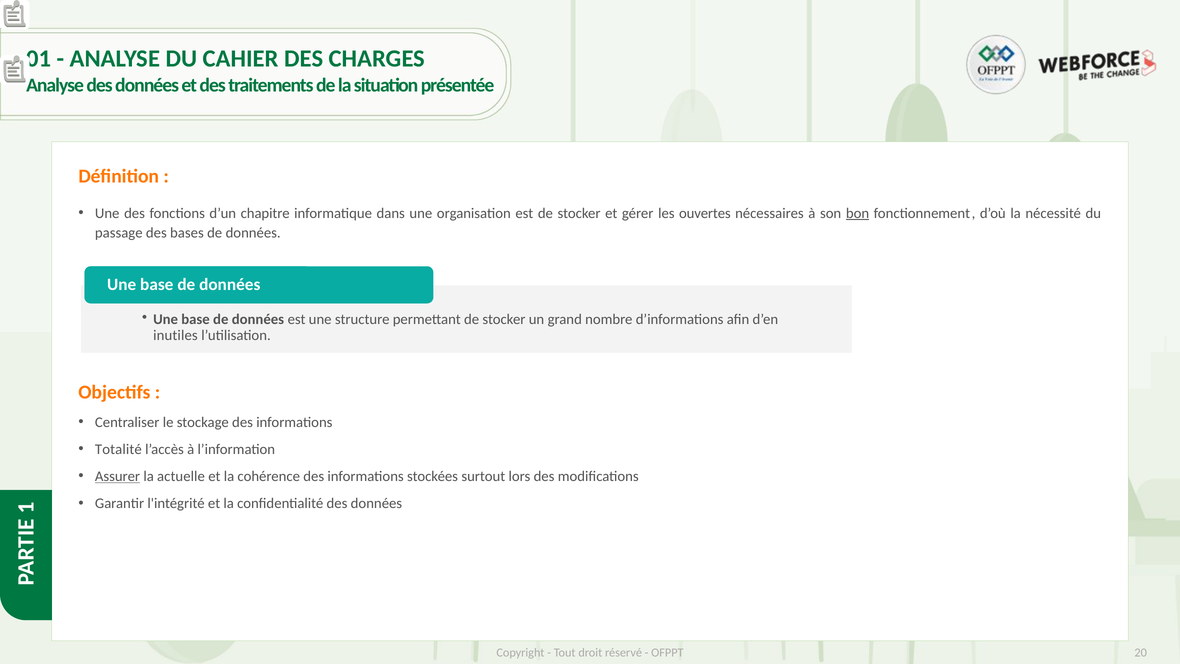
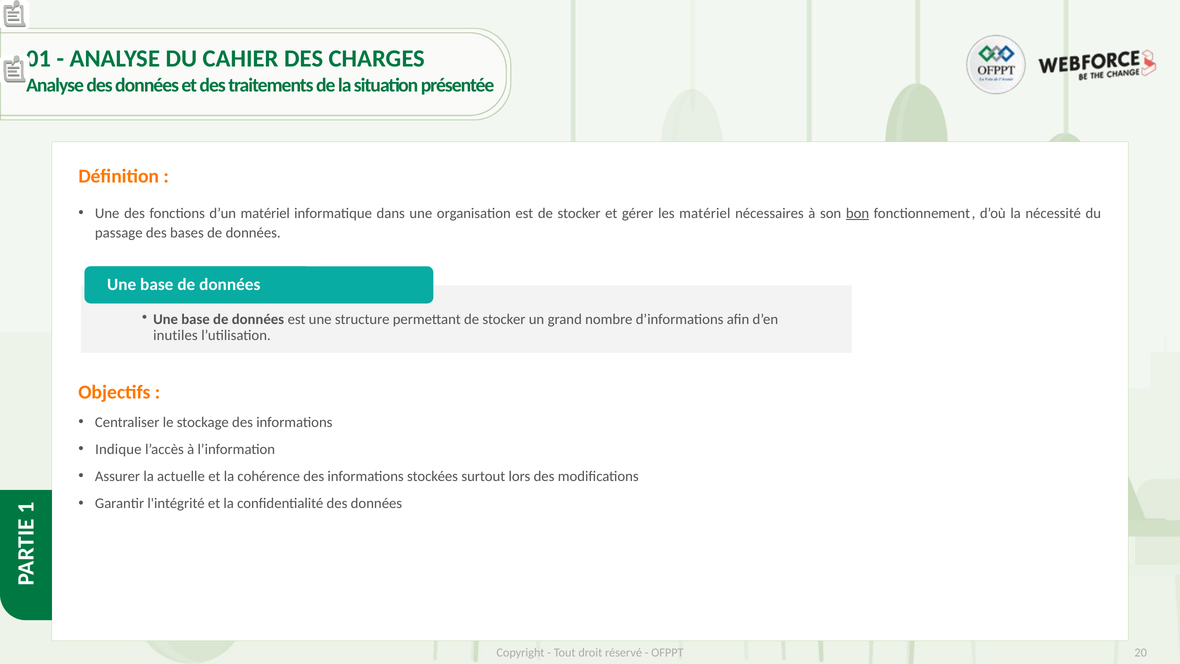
d’un chapitre: chapitre -> matériel
les ouvertes: ouvertes -> matériel
Totalité: Totalité -> Indique
Assurer underline: present -> none
